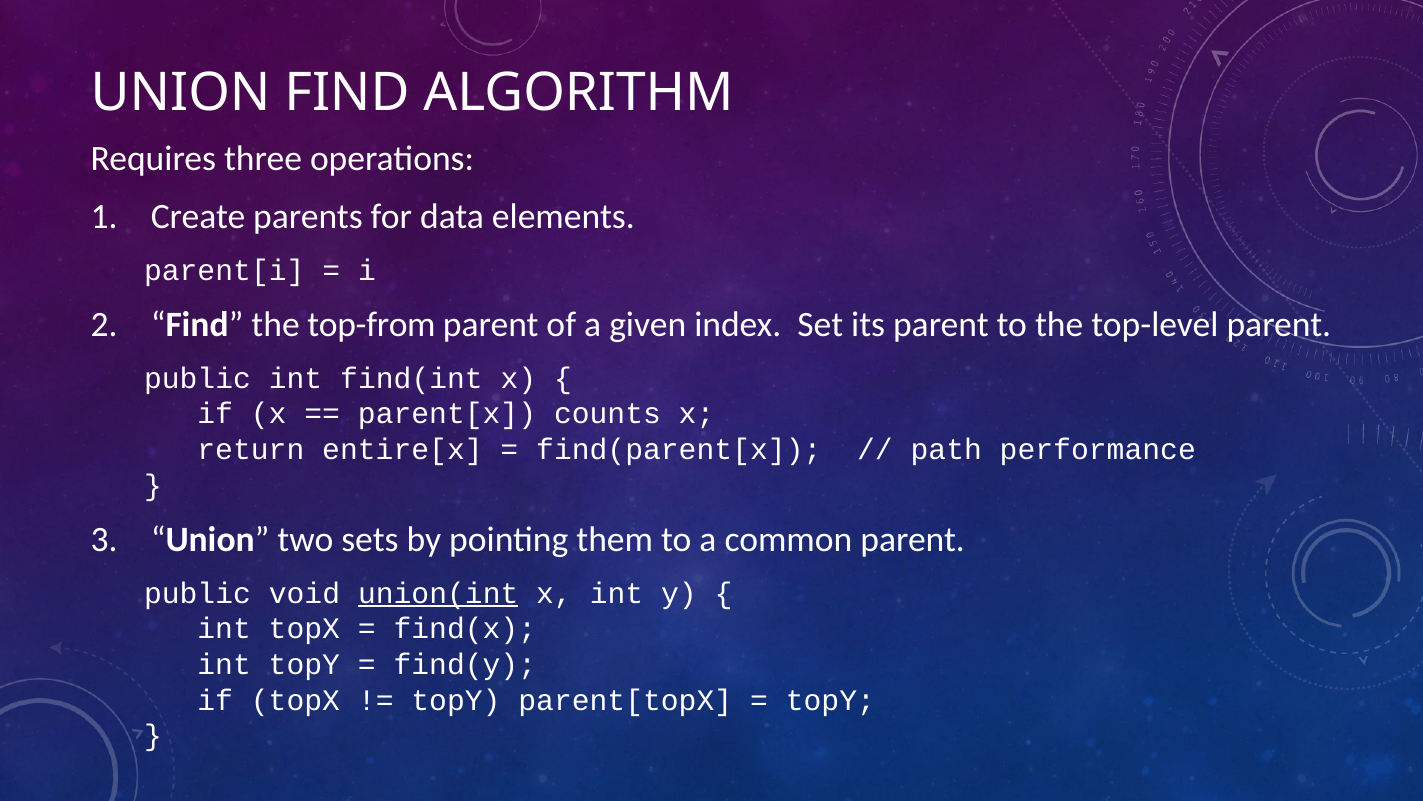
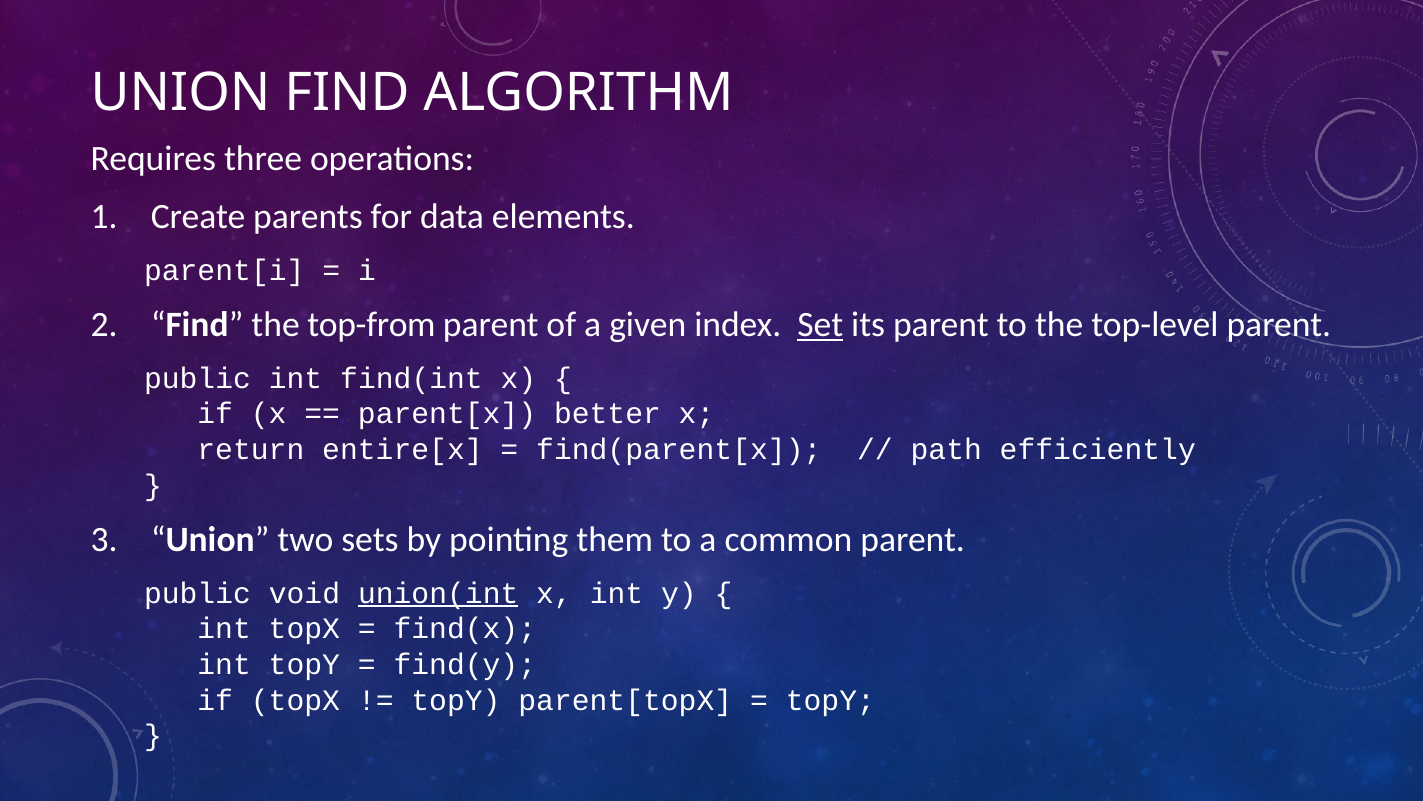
Set underline: none -> present
counts: counts -> better
performance: performance -> efficiently
